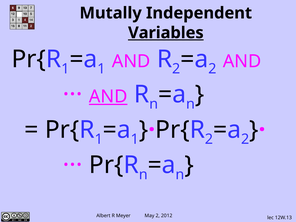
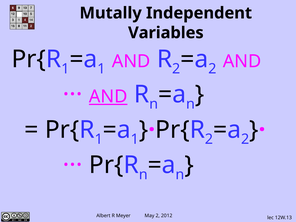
Variables underline: present -> none
